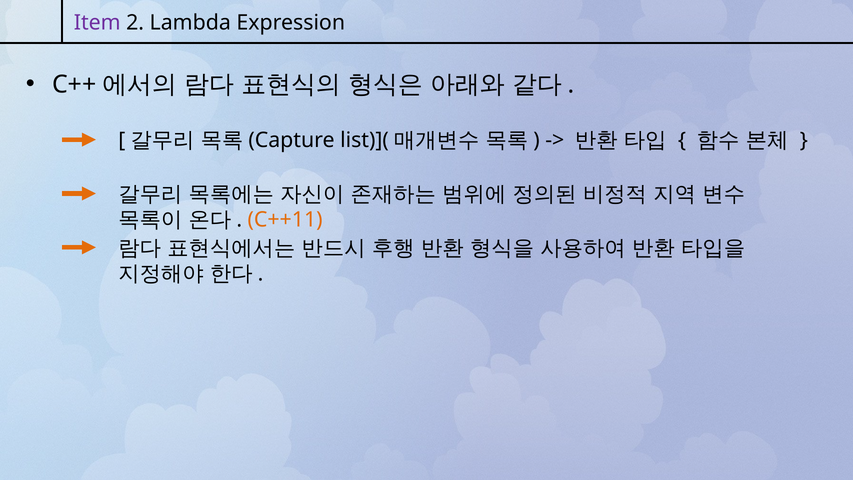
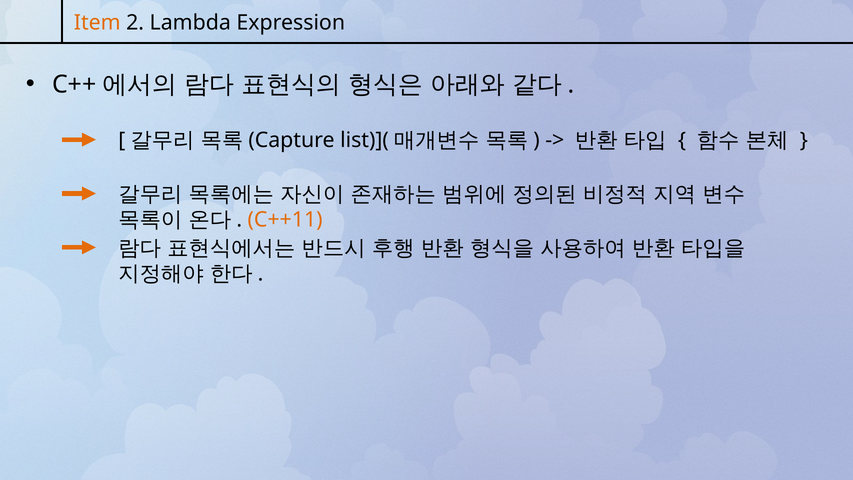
Item colour: purple -> orange
